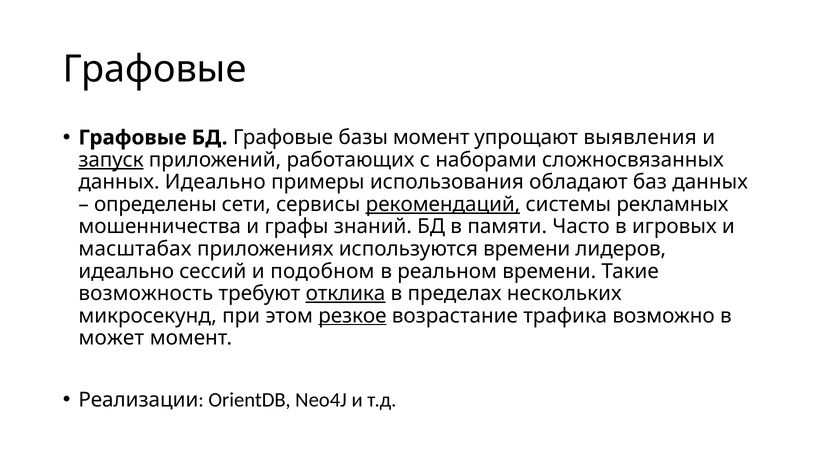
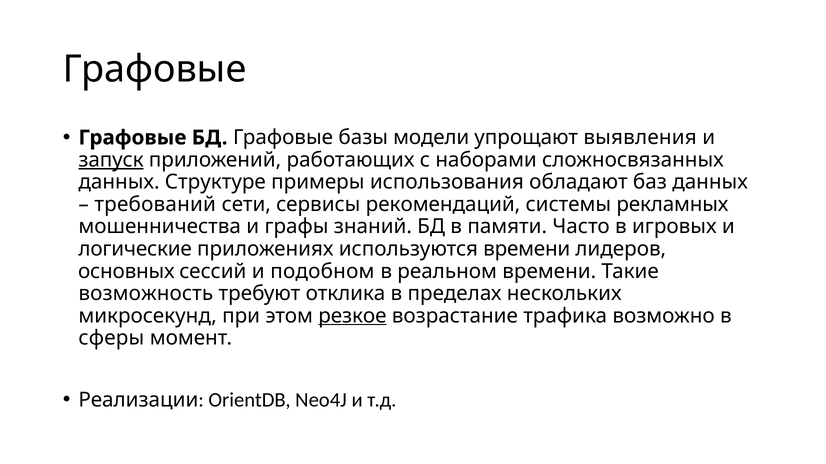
базы момент: момент -> модели
данных Идеально: Идеально -> Структуре
определены: определены -> требований
рекомендаций underline: present -> none
масштабах: масштабах -> логические
идеально at (126, 272): идеально -> основных
отклика underline: present -> none
может: может -> сферы
